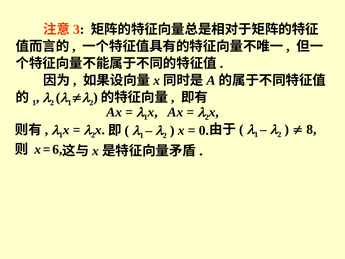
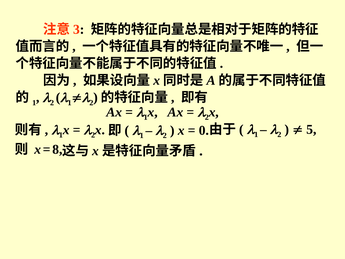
8: 8 -> 5
6: 6 -> 8
